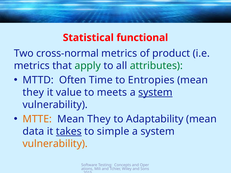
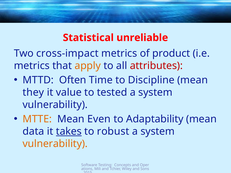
functional: functional -> unreliable
cross-normal: cross-normal -> cross-impact
apply colour: green -> orange
attributes colour: green -> red
Entropies: Entropies -> Discipline
meets: meets -> tested
system at (155, 93) underline: present -> none
They at (99, 119): They -> Even
simple: simple -> robust
